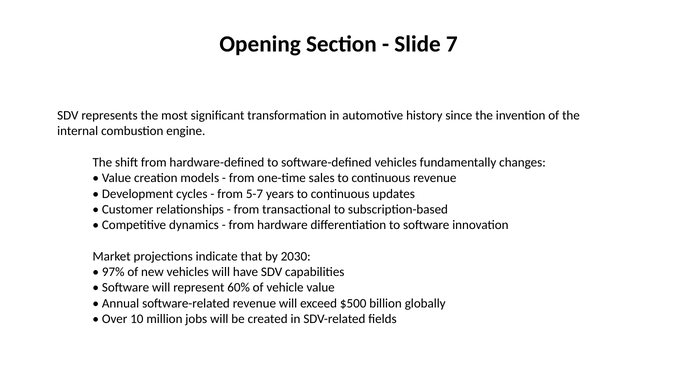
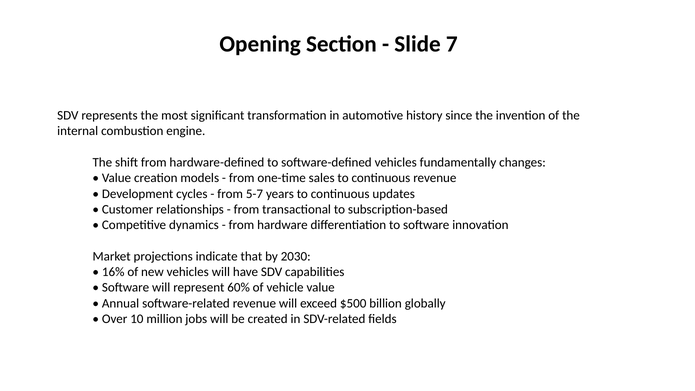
97%: 97% -> 16%
